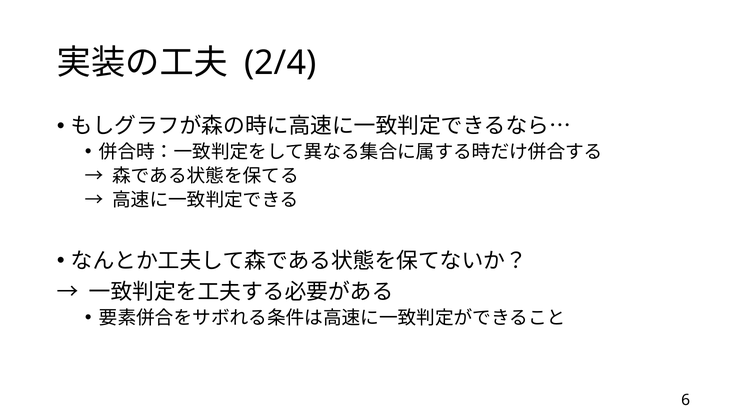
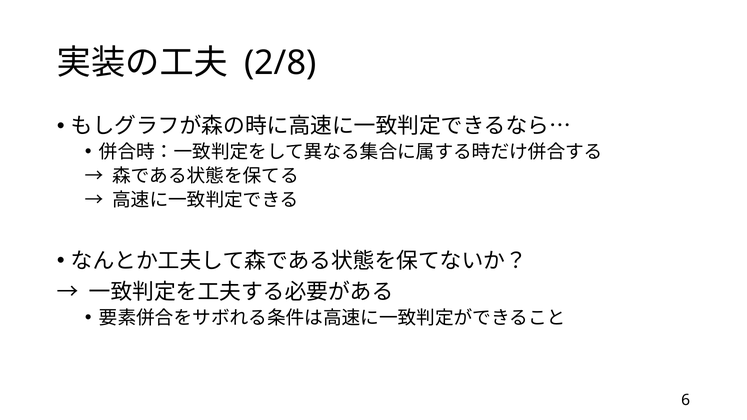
2/4: 2/4 -> 2/8
